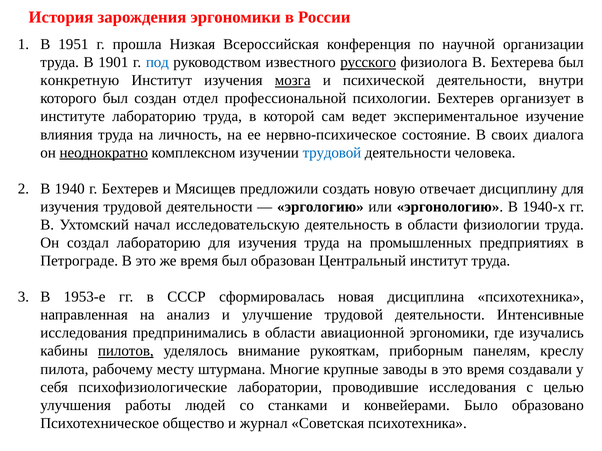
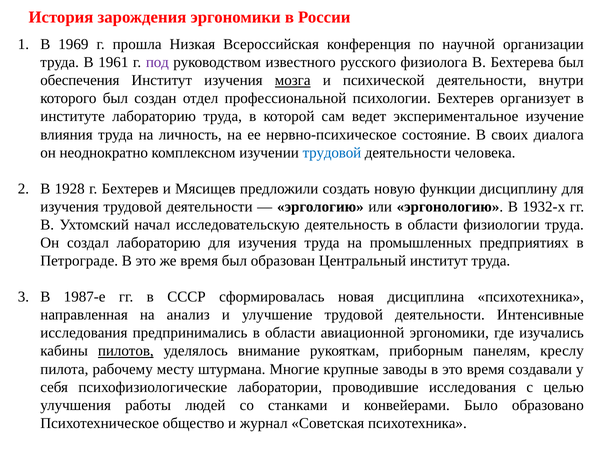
1951: 1951 -> 1969
1901: 1901 -> 1961
под colour: blue -> purple
русского underline: present -> none
конкретную: конкретную -> обеспечения
неоднократно underline: present -> none
1940: 1940 -> 1928
отвечает: отвечает -> функции
1940-х: 1940-х -> 1932-х
1953-е: 1953-е -> 1987-е
